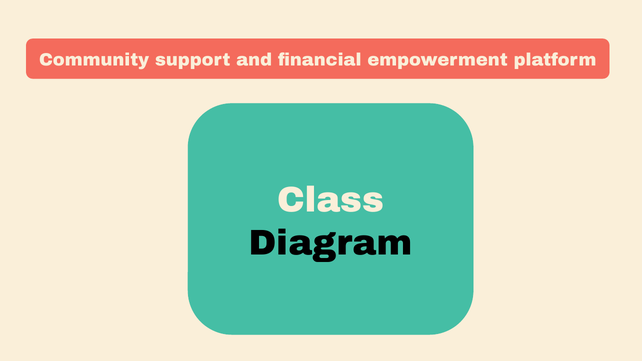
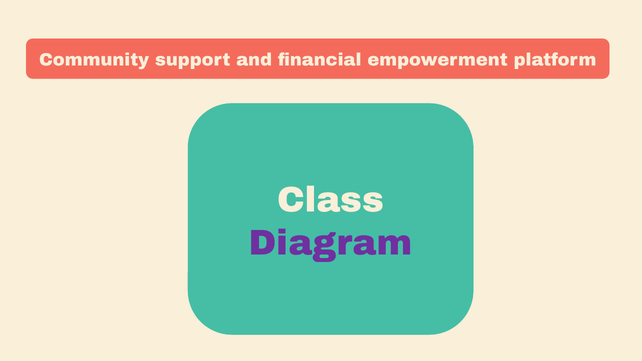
Diagram colour: black -> purple
